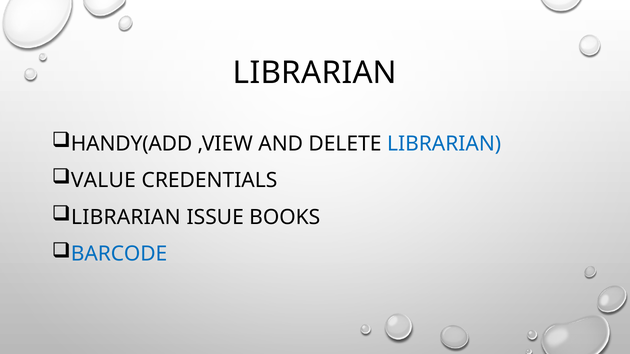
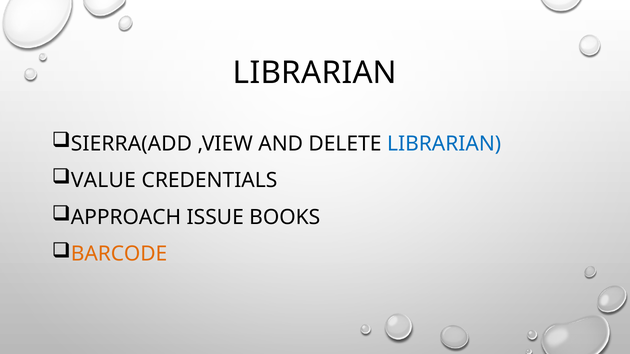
HANDY(ADD: HANDY(ADD -> SIERRA(ADD
LIBRARIAN at (126, 217): LIBRARIAN -> APPROACH
BARCODE colour: blue -> orange
